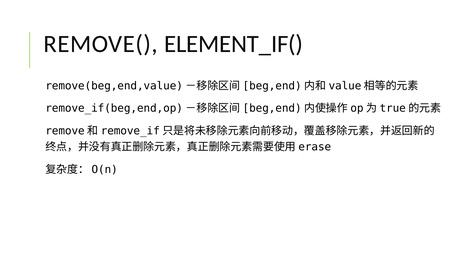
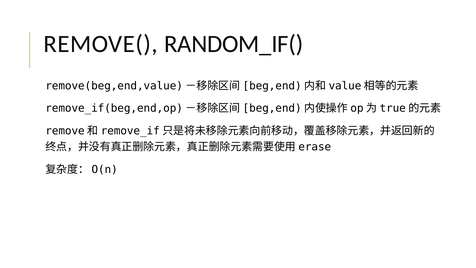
ELEMENT_IF(: ELEMENT_IF( -> RANDOM_IF(
